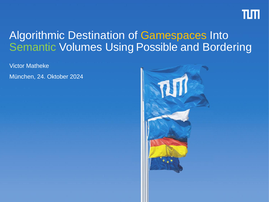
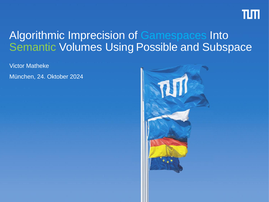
Destination: Destination -> Imprecision
Gamespaces colour: yellow -> light blue
Bordering: Bordering -> Subspace
